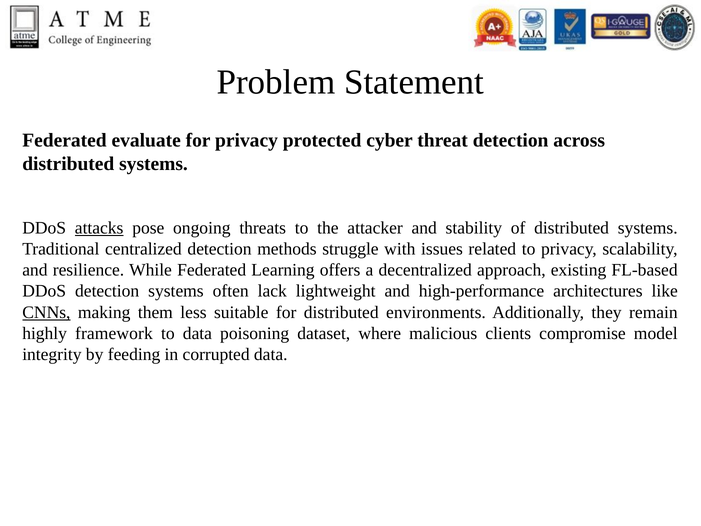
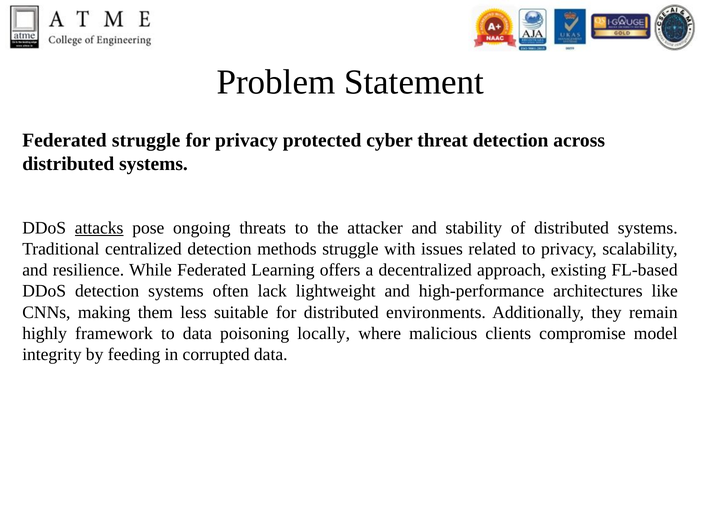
Federated evaluate: evaluate -> struggle
CNNs underline: present -> none
dataset: dataset -> locally
